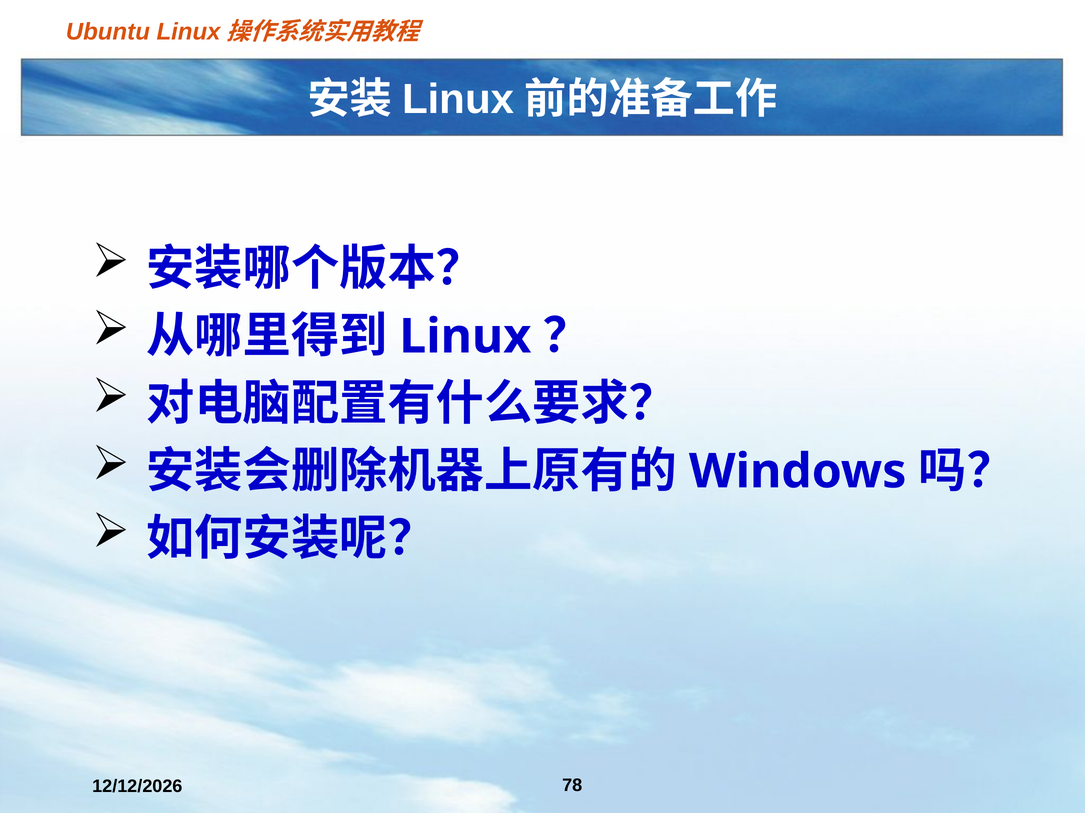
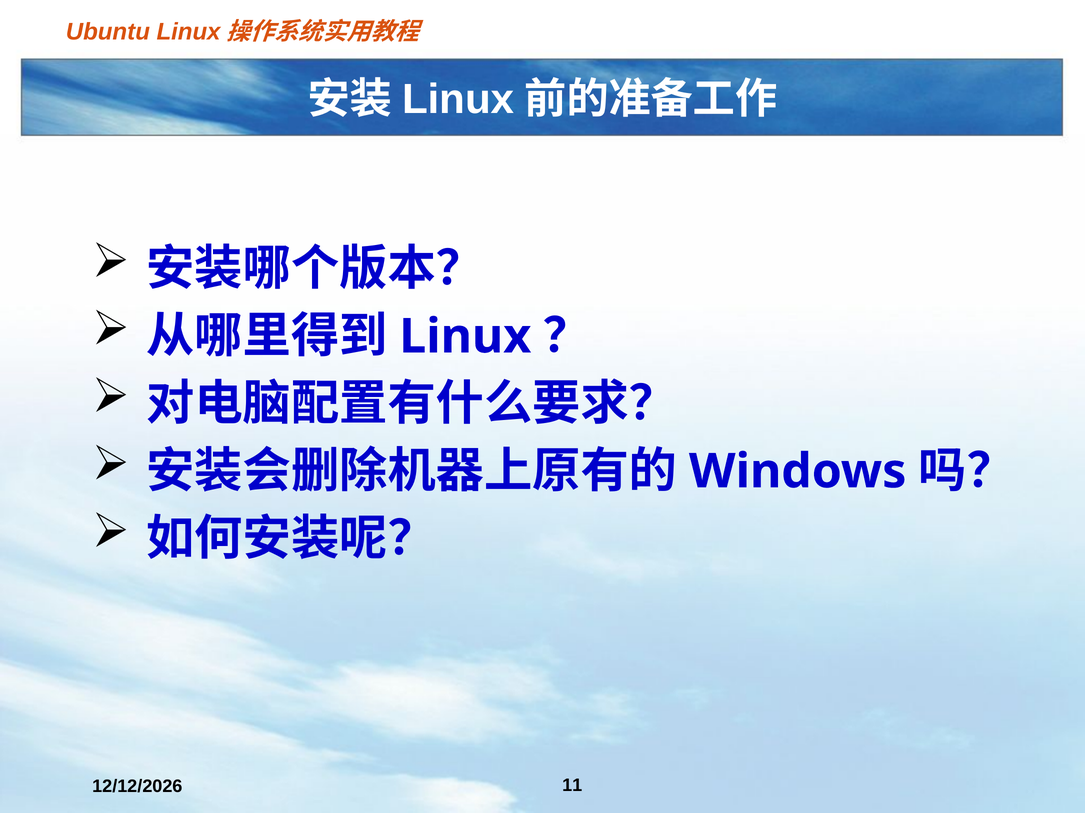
78: 78 -> 11
